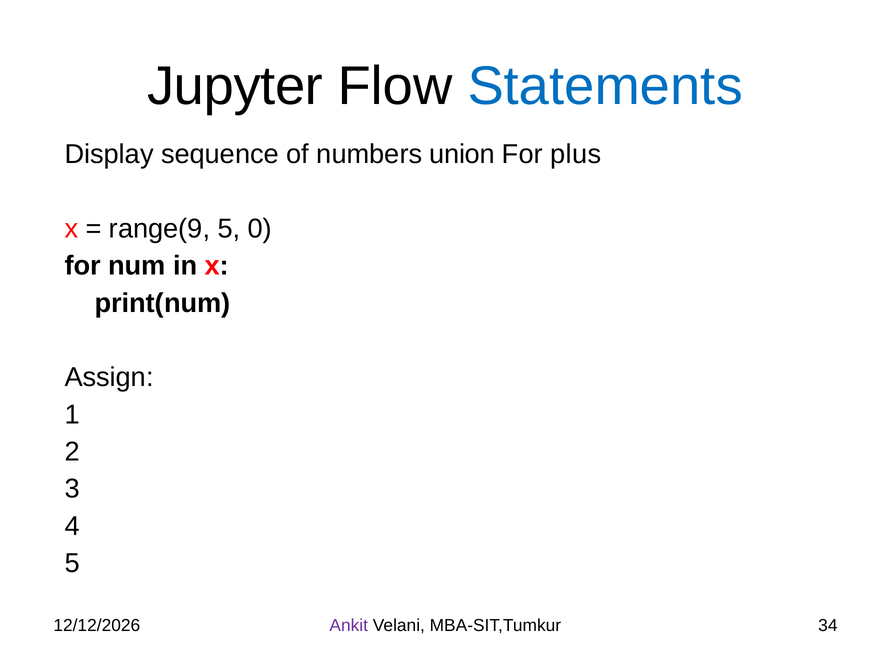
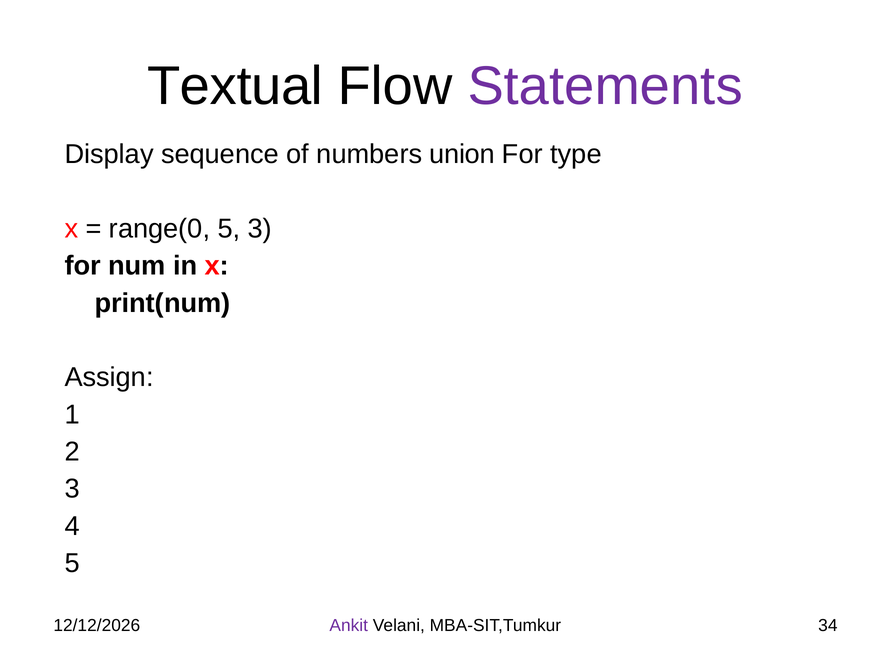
Jupyter: Jupyter -> Textual
Statements colour: blue -> purple
plus: plus -> type
range(9: range(9 -> range(0
5 0: 0 -> 3
